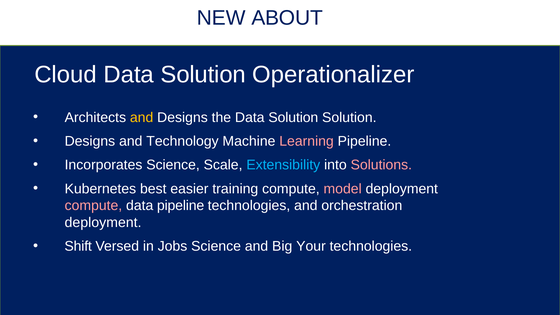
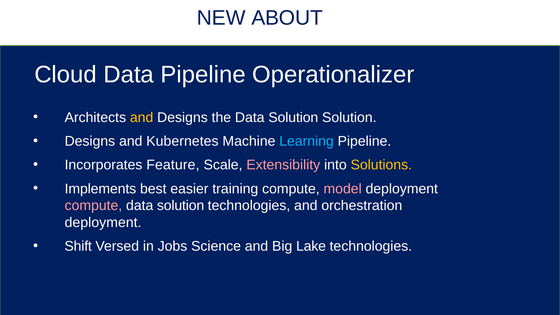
Cloud Data Solution: Solution -> Pipeline
Technology: Technology -> Kubernetes
Learning colour: pink -> light blue
Incorporates Science: Science -> Feature
Extensibility colour: light blue -> pink
Solutions colour: pink -> yellow
Kubernetes: Kubernetes -> Implements
pipeline at (181, 206): pipeline -> solution
Your: Your -> Lake
